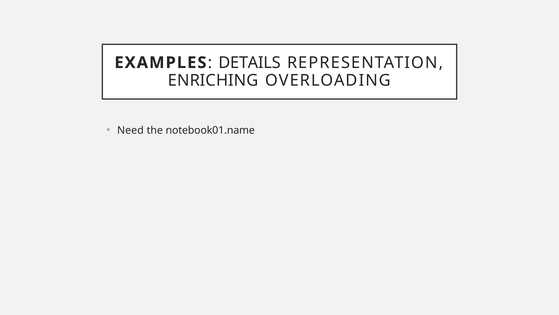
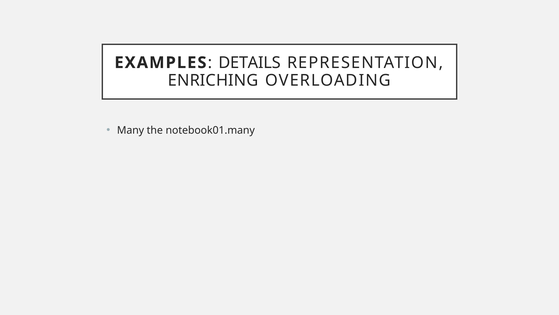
Need: Need -> Many
notebook01.name: notebook01.name -> notebook01.many
